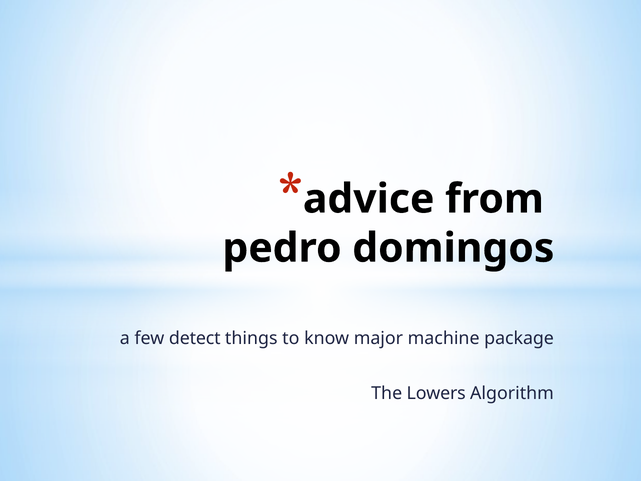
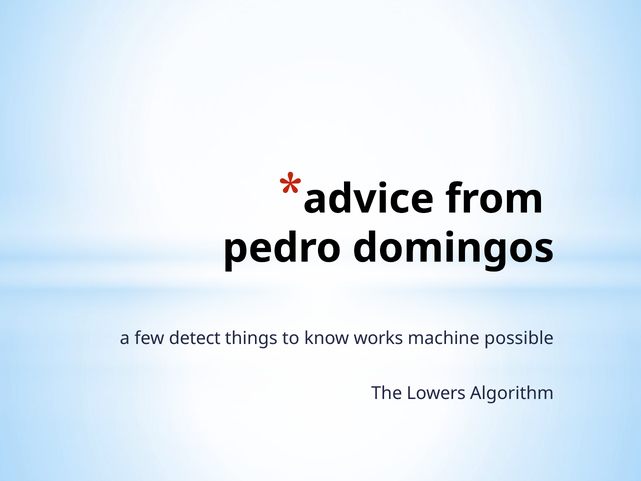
major: major -> works
package: package -> possible
